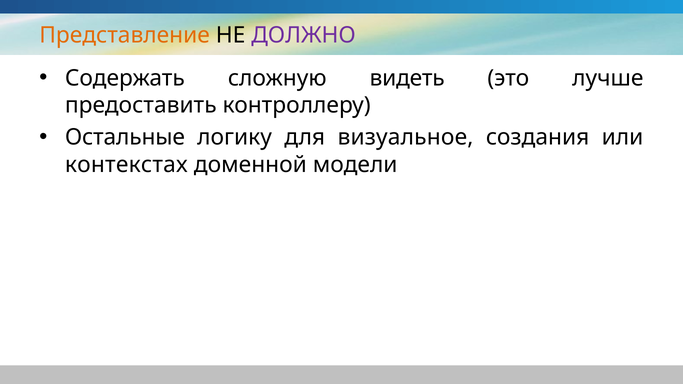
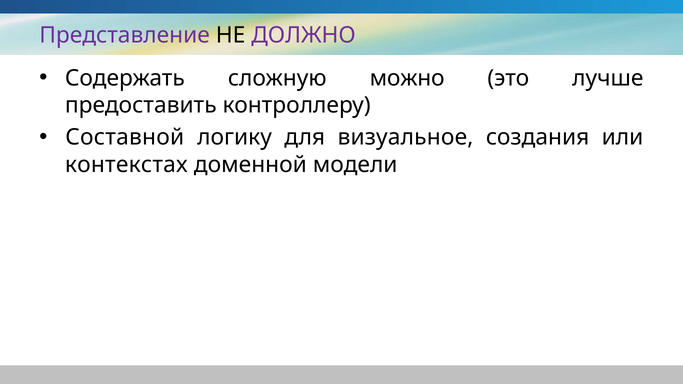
Представление colour: orange -> purple
видеть: видеть -> можно
Остальные: Остальные -> Составной
